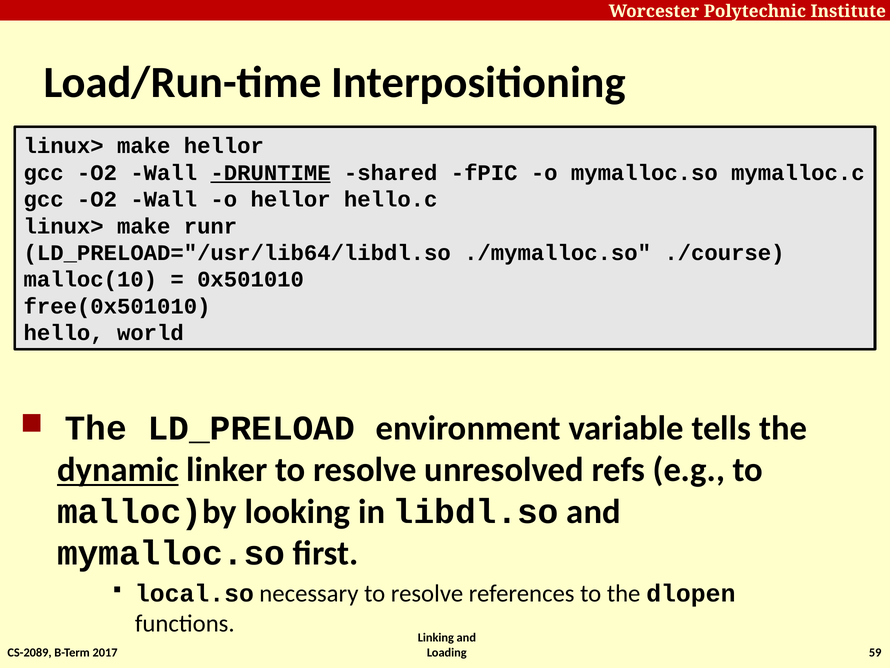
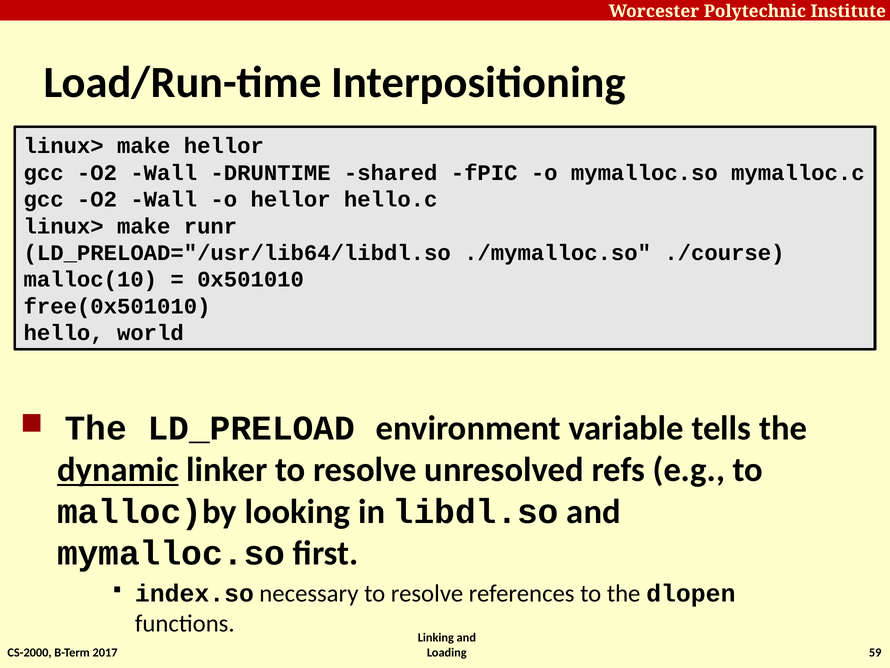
DRUNTIME underline: present -> none
local.so: local.so -> index.so
CS-2089: CS-2089 -> CS-2000
